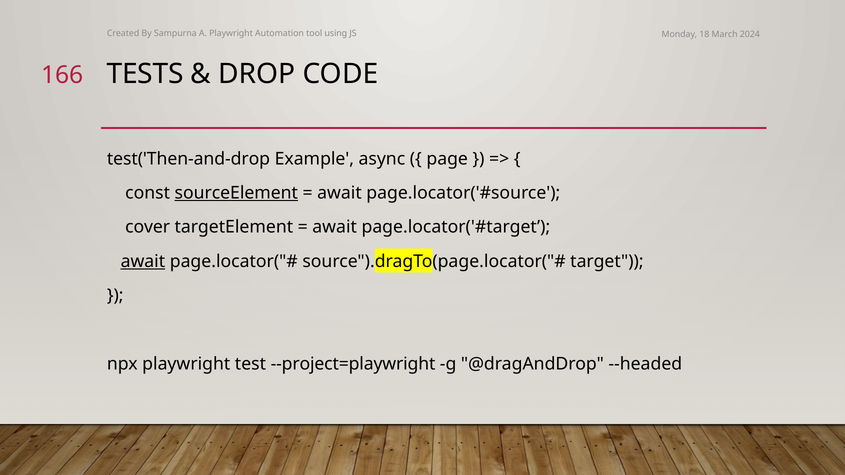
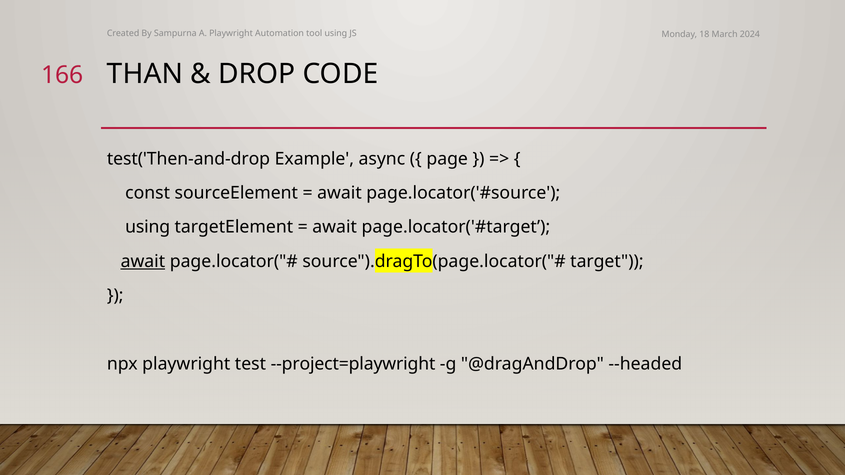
TESTS: TESTS -> THAN
sourceElement underline: present -> none
cover at (148, 227): cover -> using
